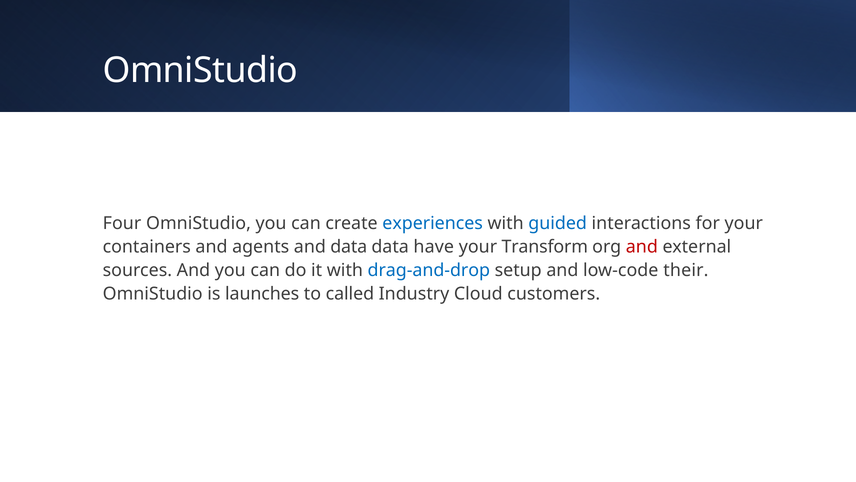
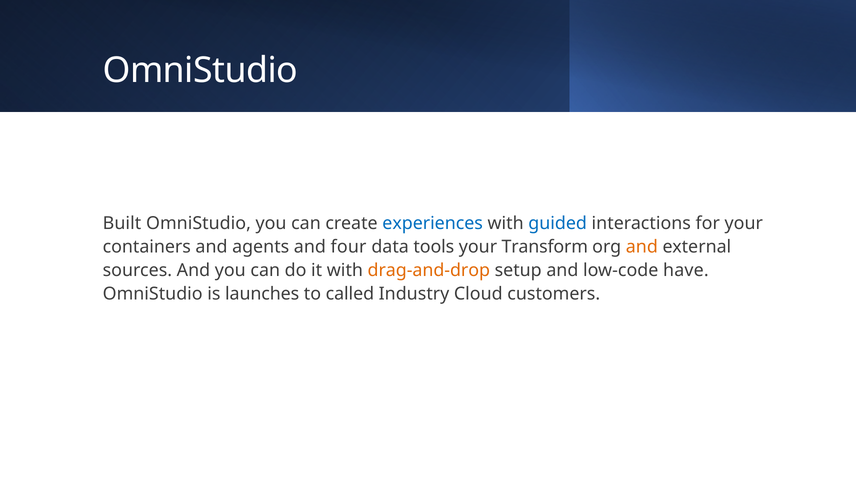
Four: Four -> Built
and data: data -> four
have: have -> tools
and at (642, 247) colour: red -> orange
drag-and-drop colour: blue -> orange
their: their -> have
